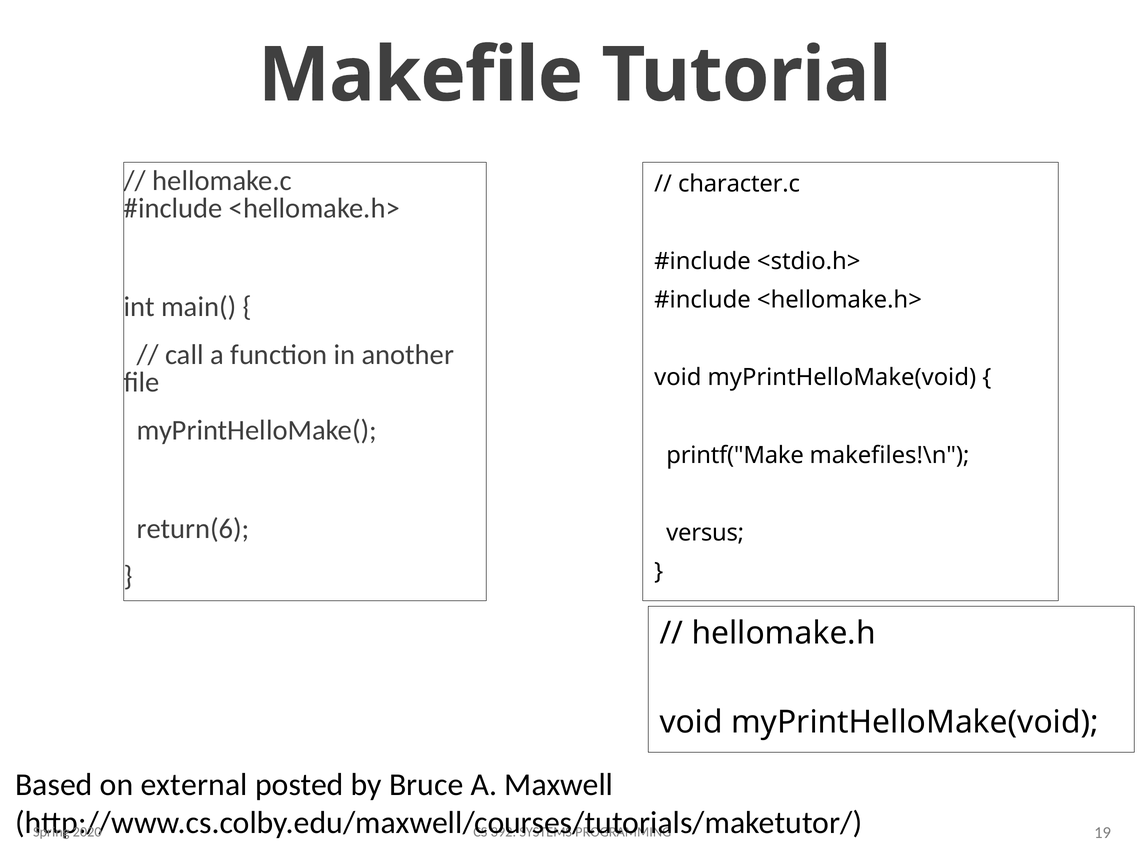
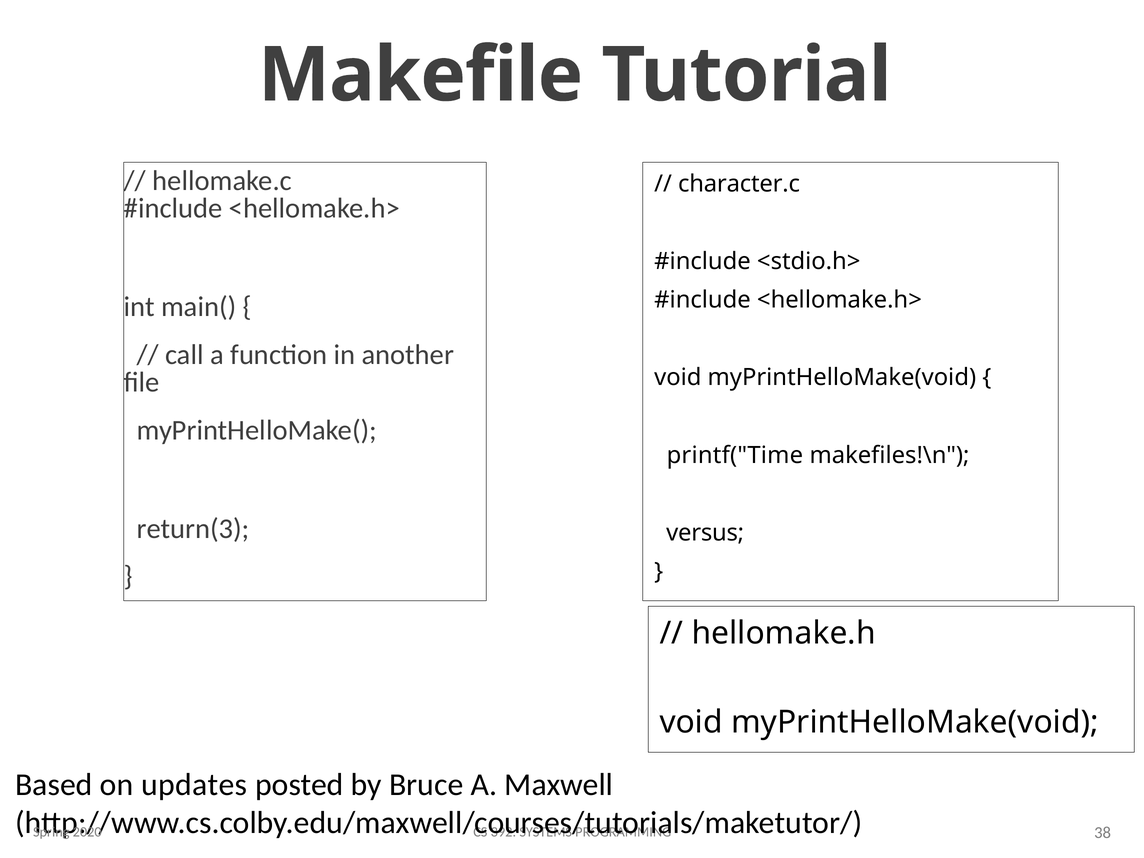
printf("Make: printf("Make -> printf("Time
return(6: return(6 -> return(3
external: external -> updates
19: 19 -> 38
